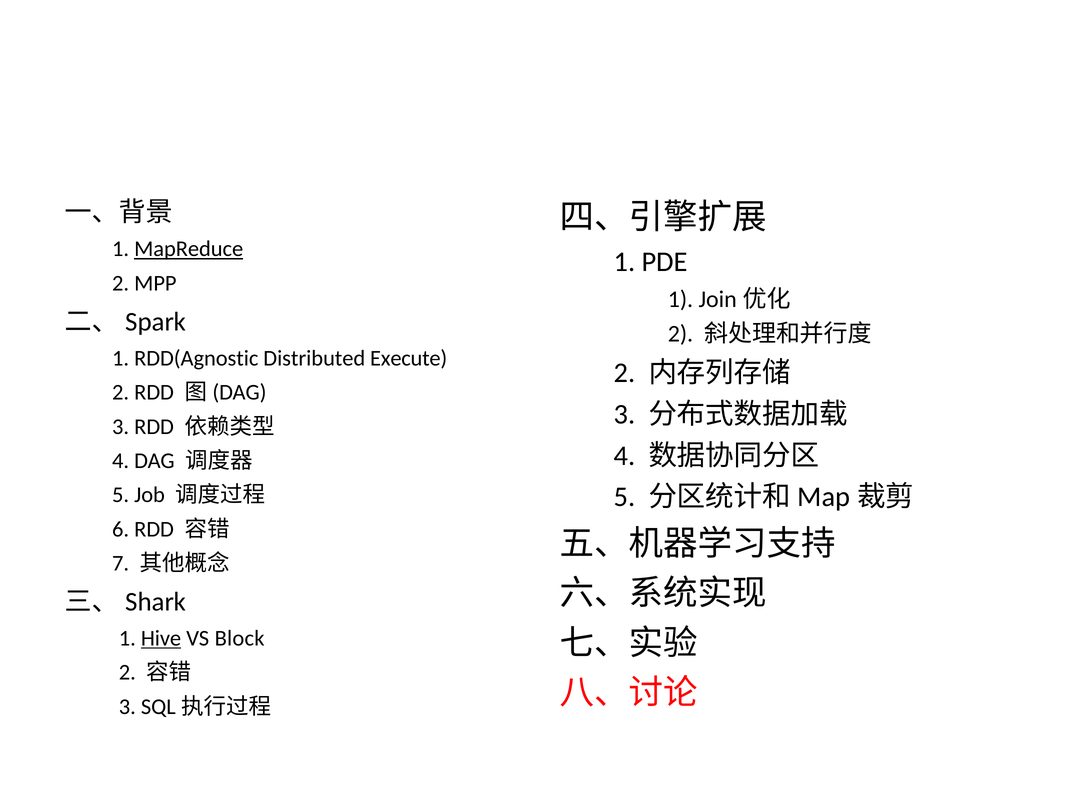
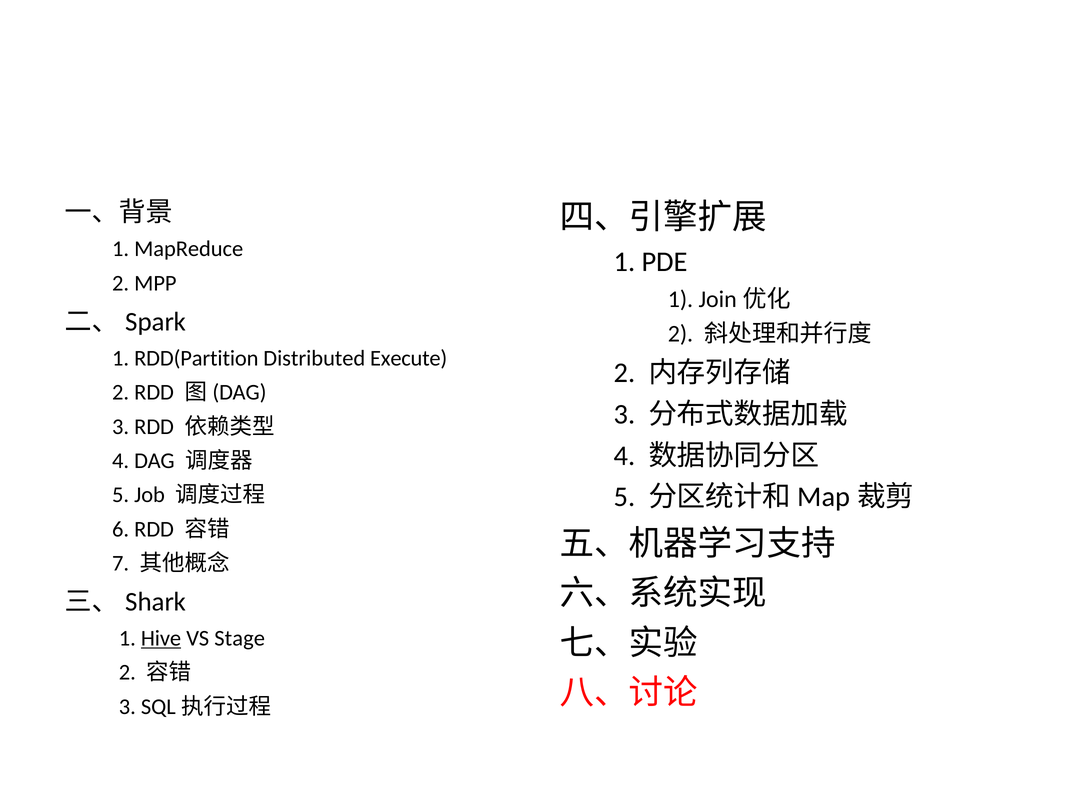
MapReduce underline: present -> none
RDD(Agnostic: RDD(Agnostic -> RDD(Partition
Block: Block -> Stage
